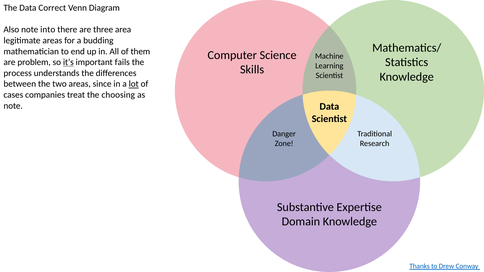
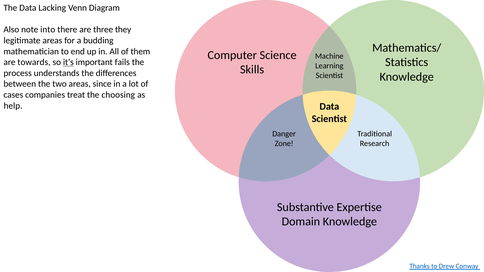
Correct: Correct -> Lacking
area: area -> they
problem: problem -> towards
lot underline: present -> none
note at (13, 106): note -> help
